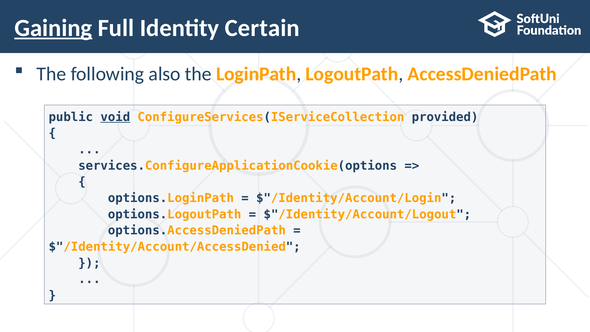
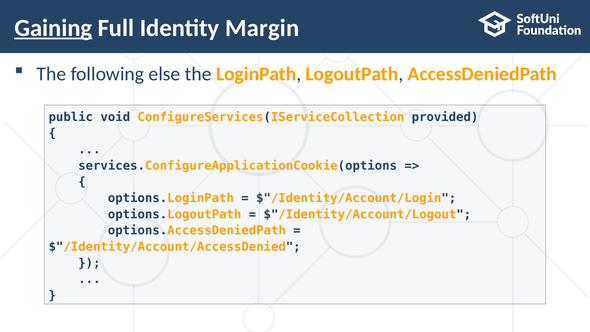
Certain: Certain -> Margin
also: also -> else
void underline: present -> none
